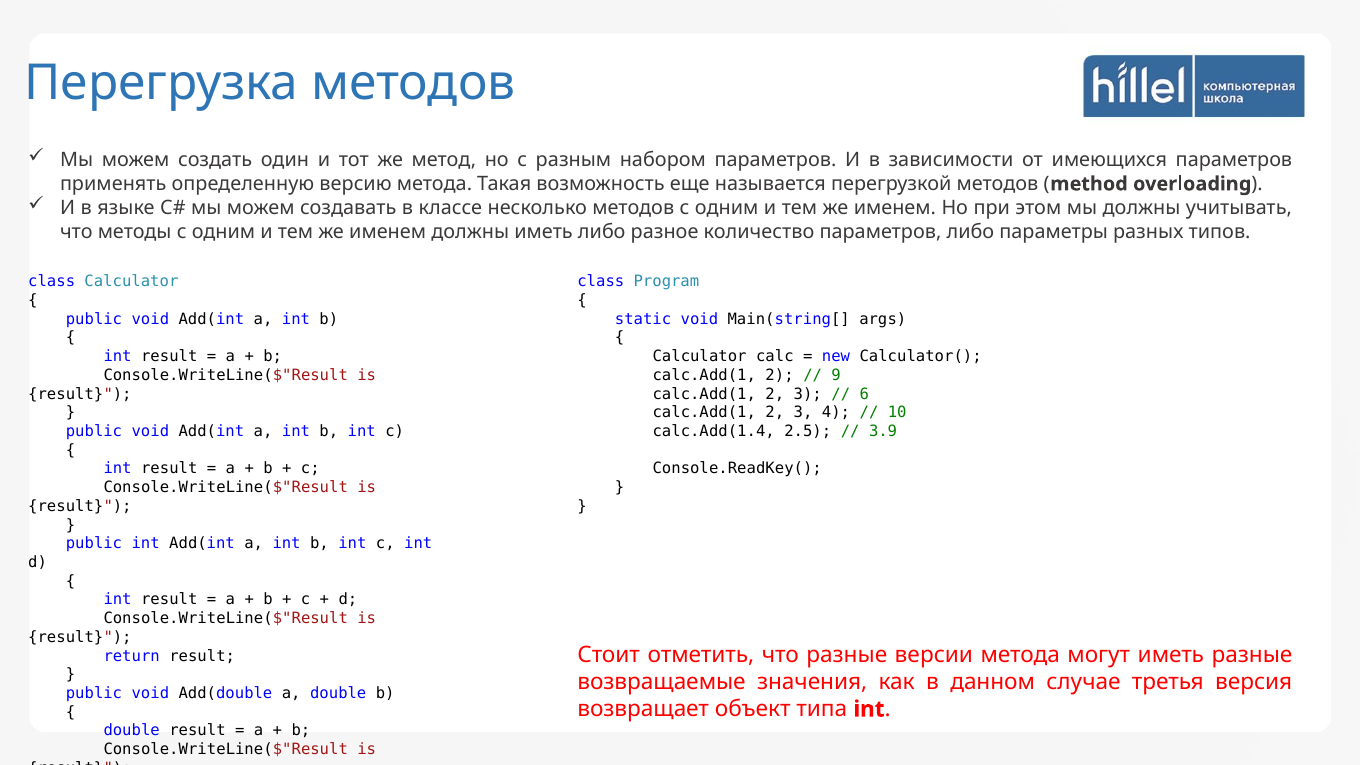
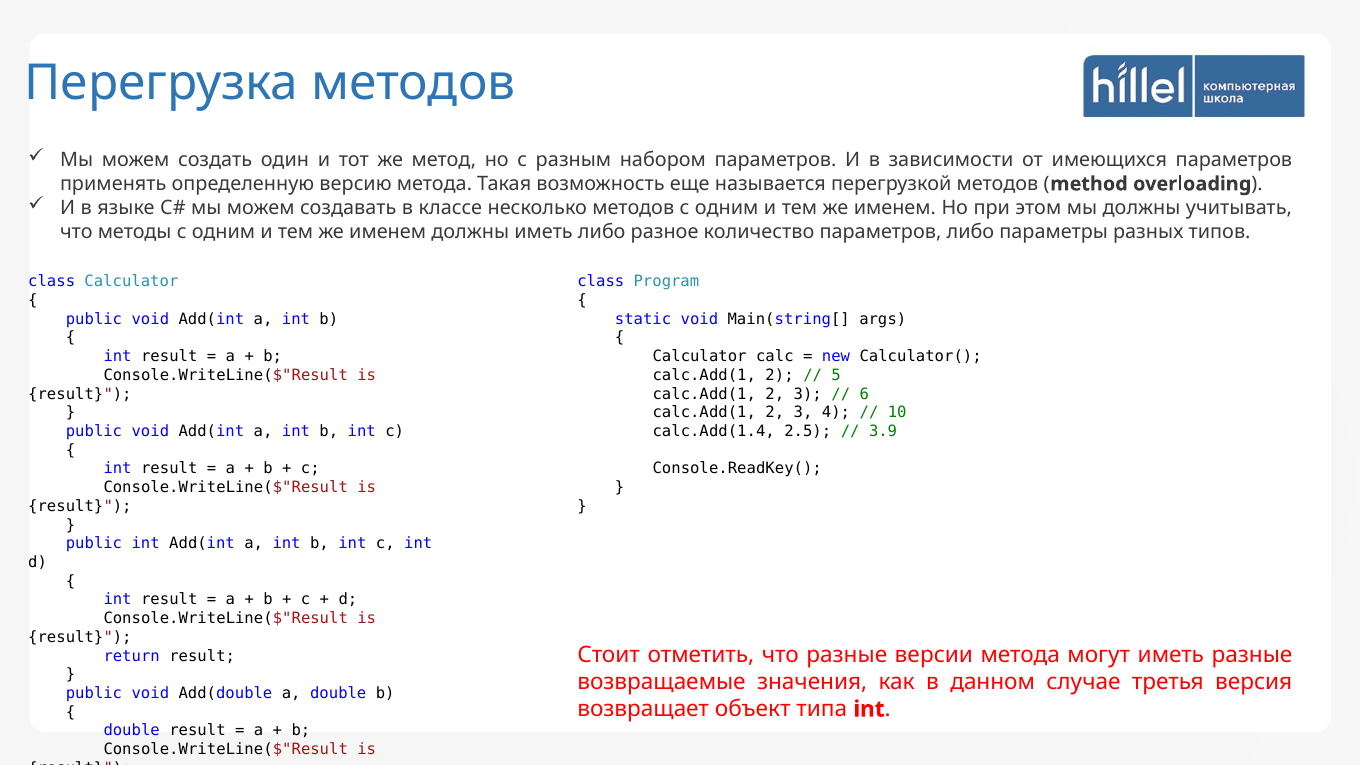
9: 9 -> 5
